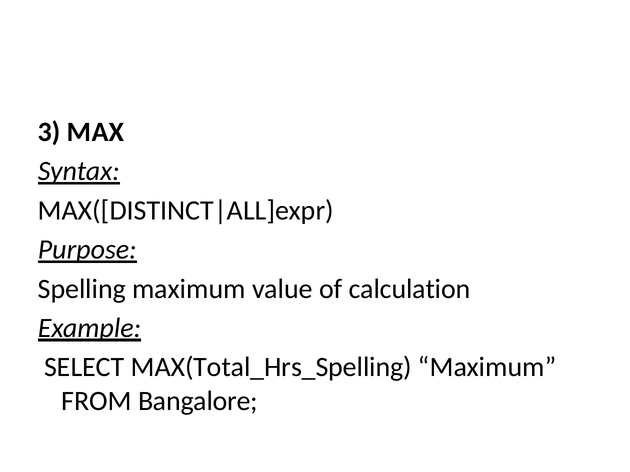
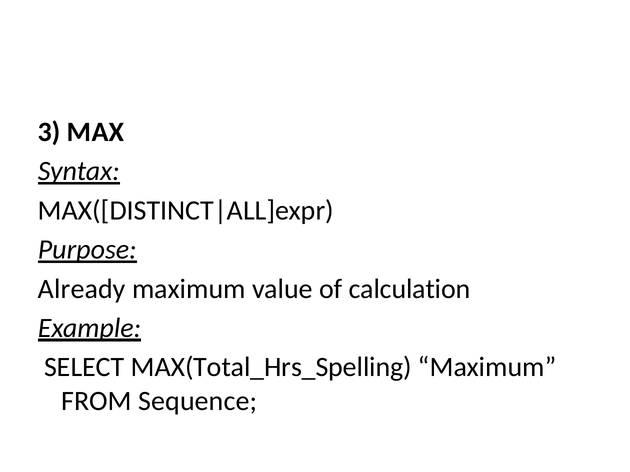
Spelling: Spelling -> Already
Bangalore: Bangalore -> Sequence
